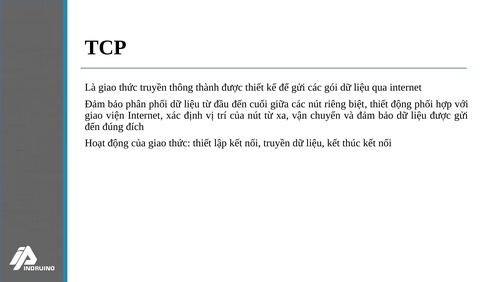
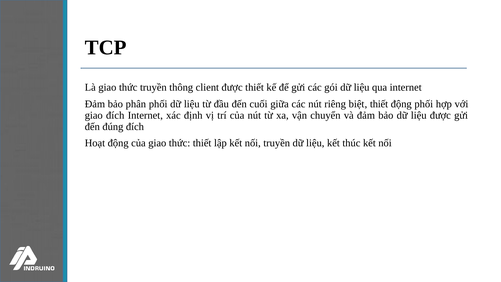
thành: thành -> client
giao viện: viện -> đích
